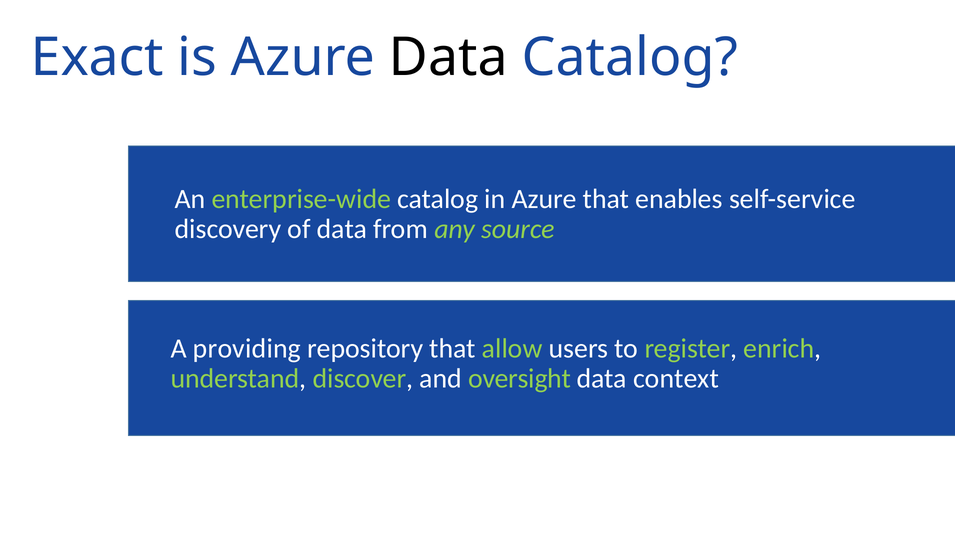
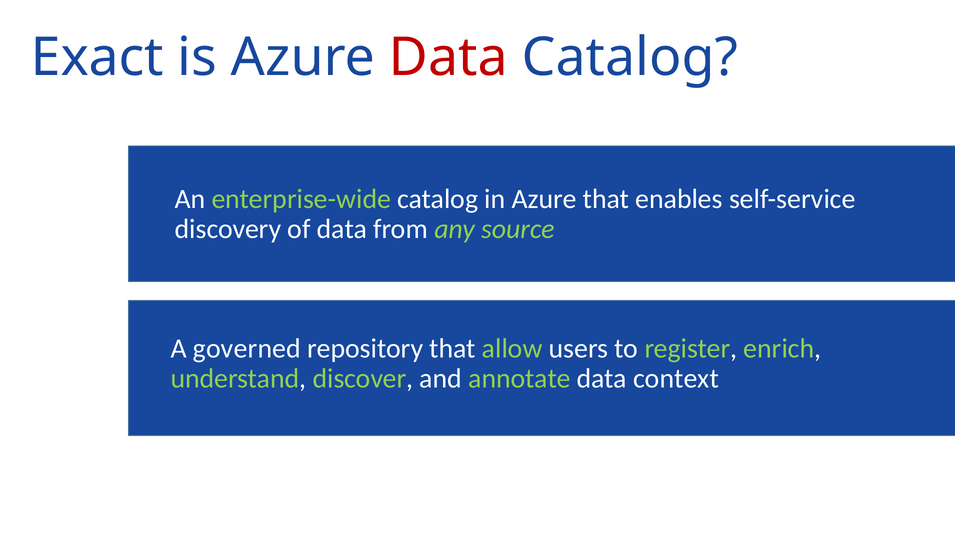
Data at (448, 58) colour: black -> red
providing: providing -> governed
oversight: oversight -> annotate
